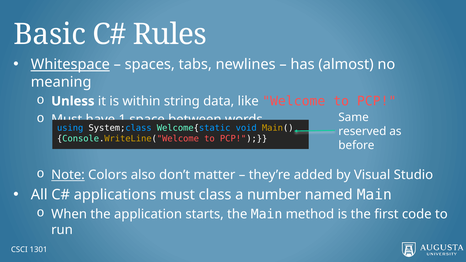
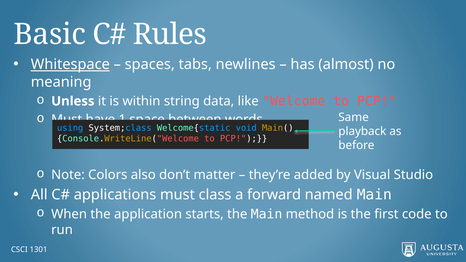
reserved: reserved -> playback
Note underline: present -> none
number: number -> forward
